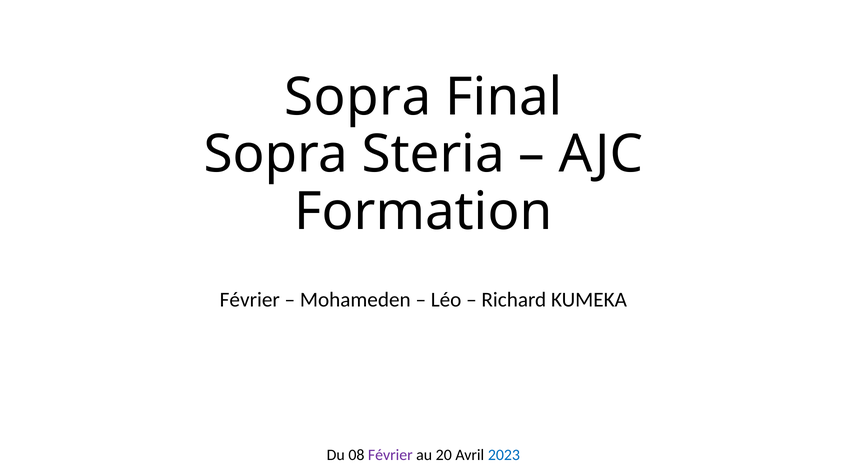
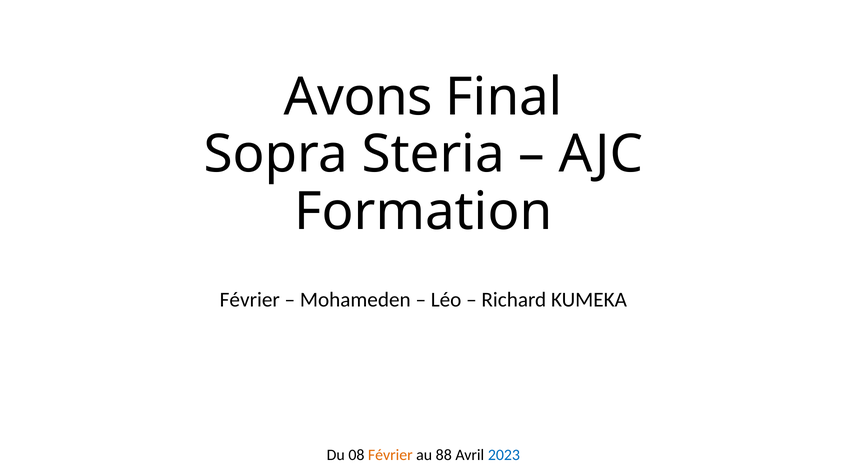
Sopra at (358, 97): Sopra -> Avons
Février at (390, 456) colour: purple -> orange
20: 20 -> 88
